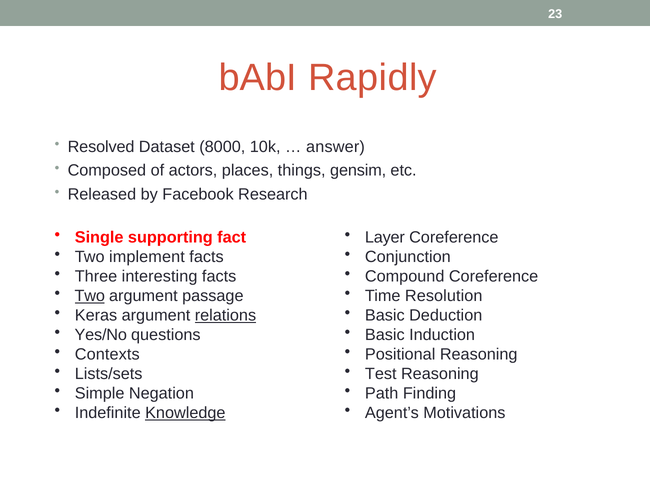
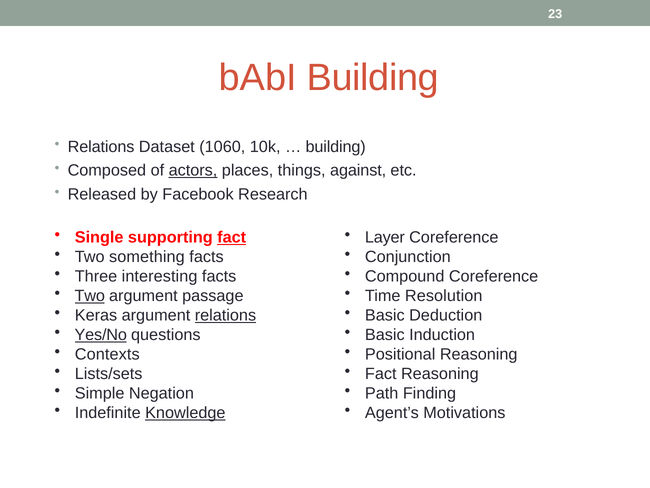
bAbI Rapidly: Rapidly -> Building
Resolved at (101, 147): Resolved -> Relations
8000: 8000 -> 1060
answer at (335, 147): answer -> building
actors underline: none -> present
gensim: gensim -> against
fact at (232, 237) underline: none -> present
implement: implement -> something
Yes/No underline: none -> present
Test at (381, 374): Test -> Fact
